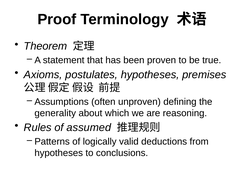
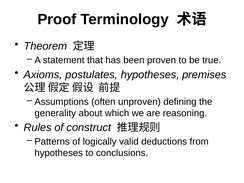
assumed: assumed -> construct
